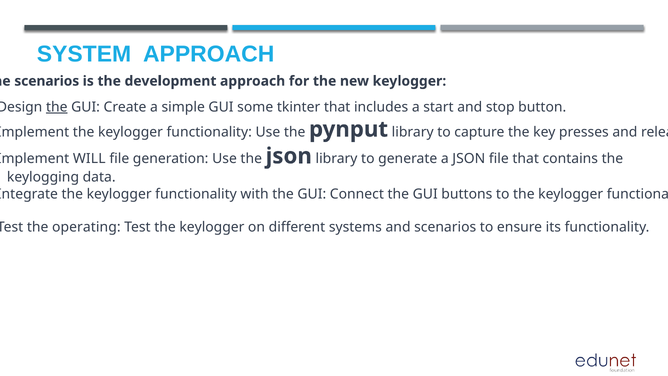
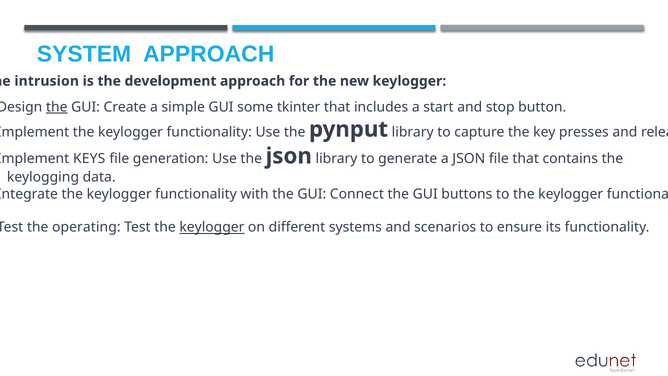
scenarios at (47, 81): scenarios -> intrusion
WILL: WILL -> KEYS
keylogger at (212, 227) underline: none -> present
